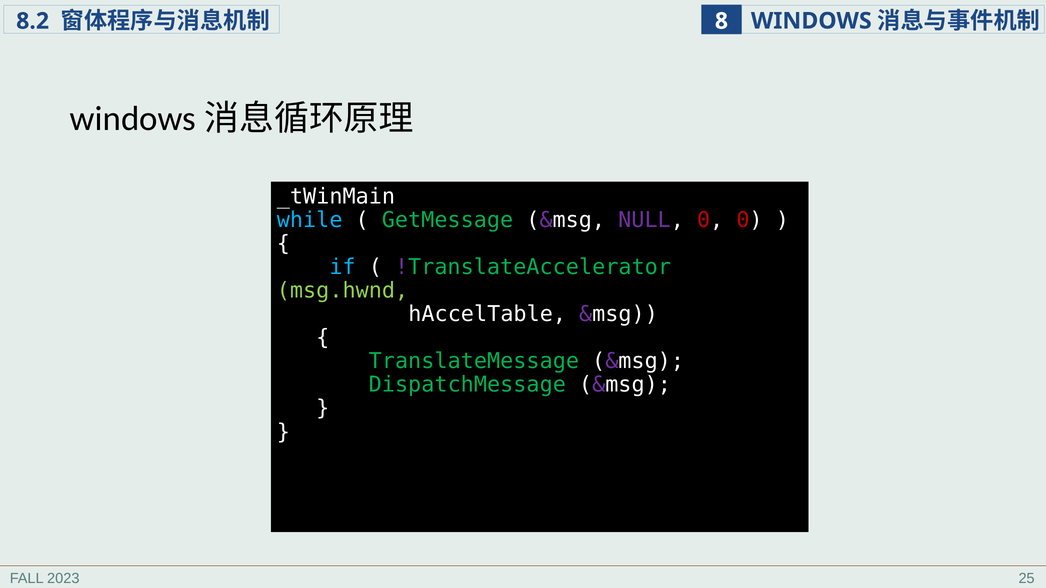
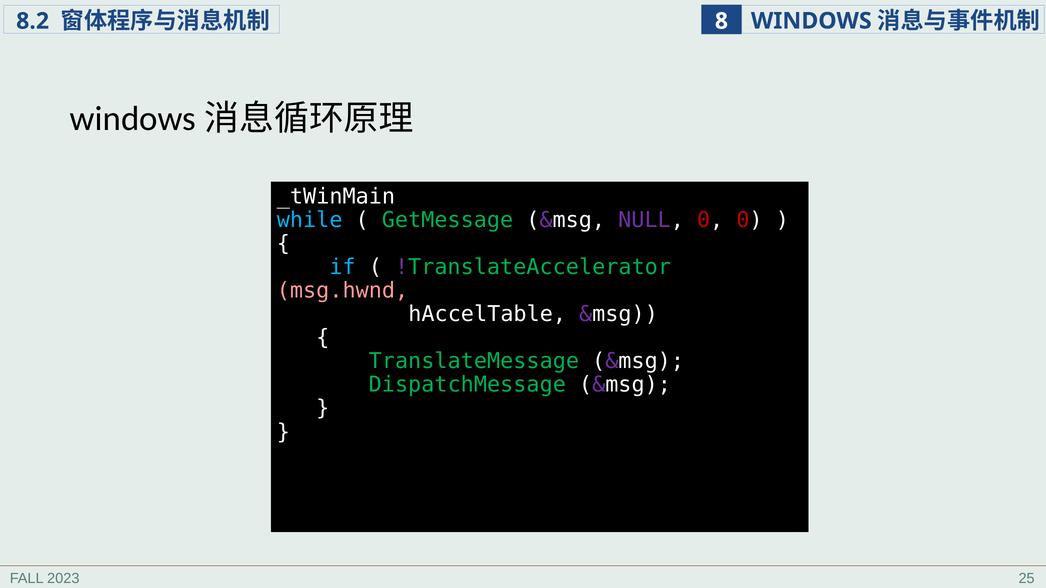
msg.hwnd colour: light green -> pink
